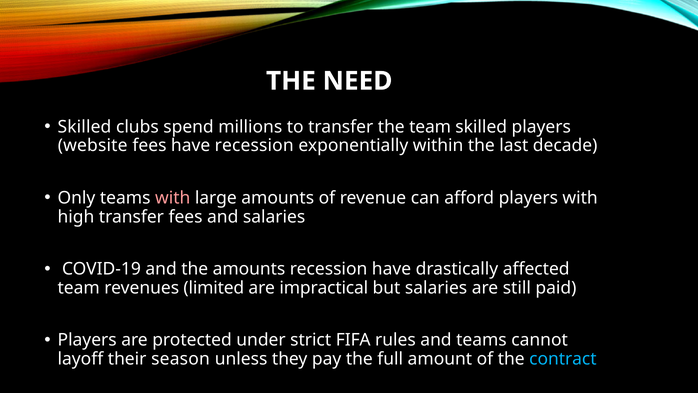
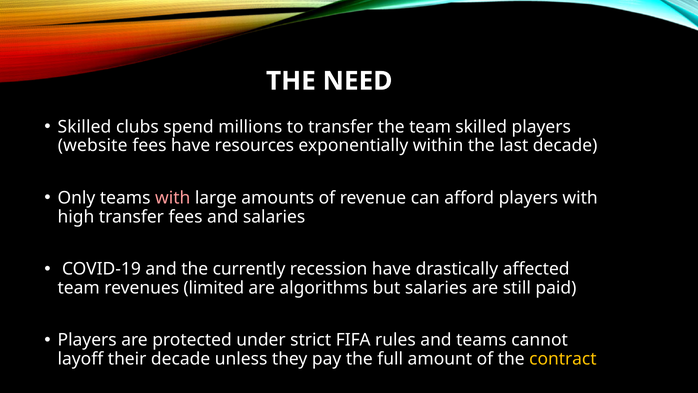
have recession: recession -> resources
the amounts: amounts -> currently
impractical: impractical -> algorithms
their season: season -> decade
contract colour: light blue -> yellow
